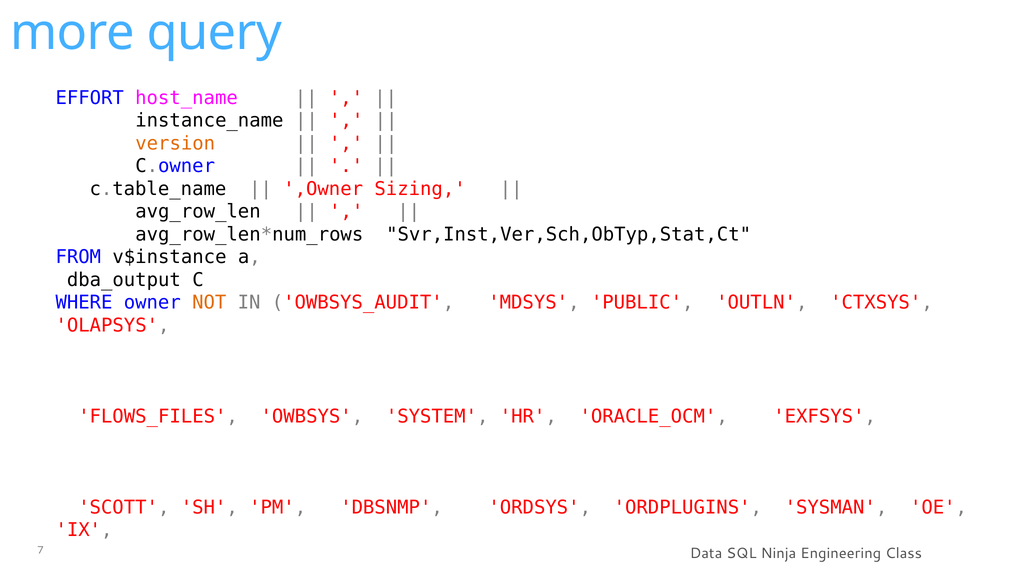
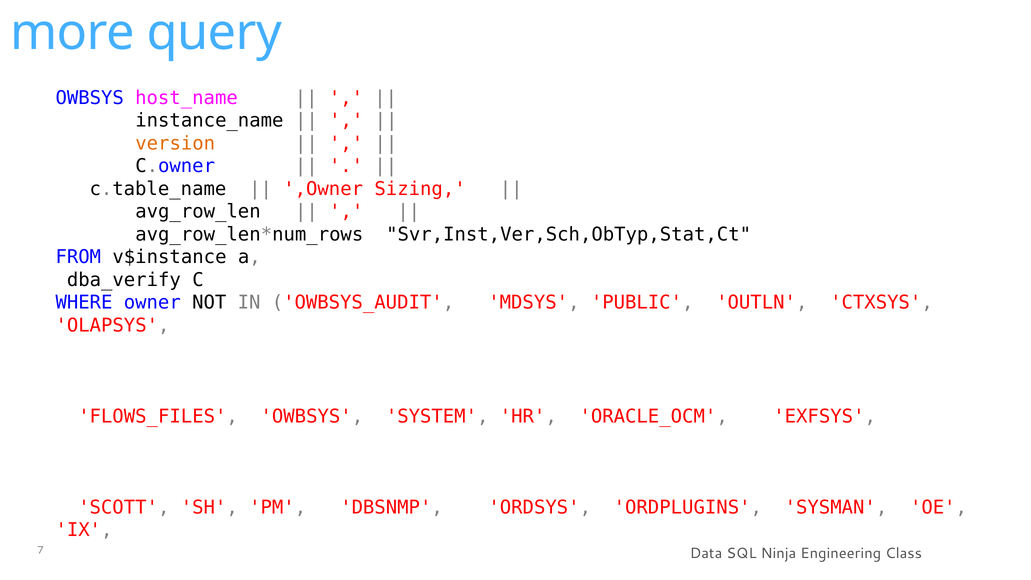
EFFORT at (90, 98): EFFORT -> OWBSYS
dba_output: dba_output -> dba_verify
NOT at (209, 303) colour: orange -> black
